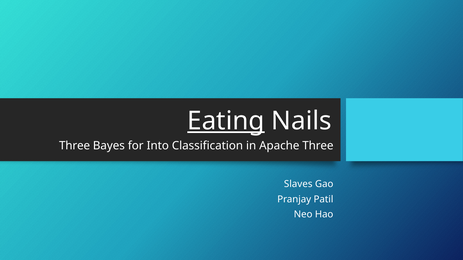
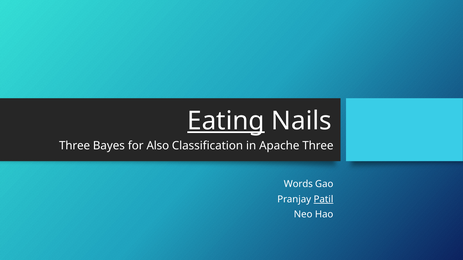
Into: Into -> Also
Slaves: Slaves -> Words
Patil underline: none -> present
